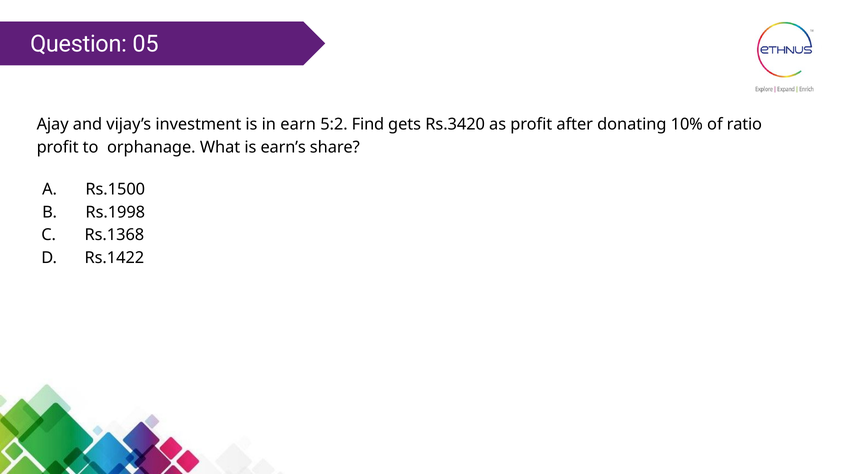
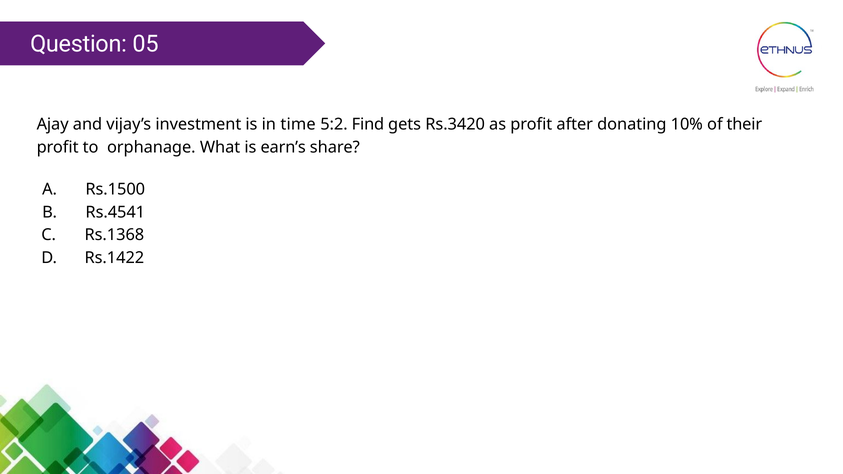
earn: earn -> time
ratio: ratio -> their
Rs.1998: Rs.1998 -> Rs.4541
